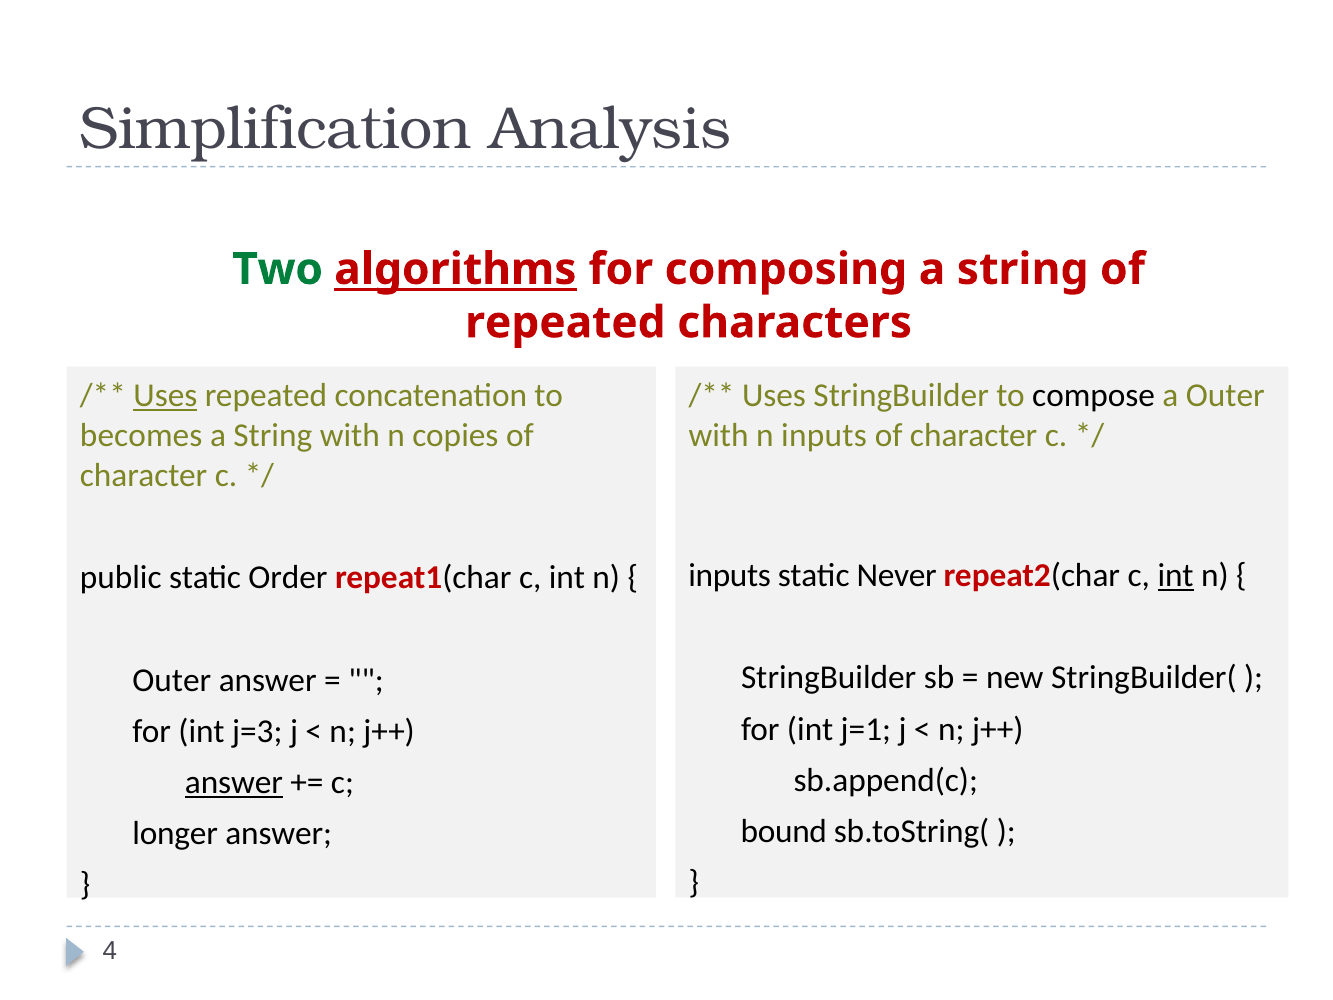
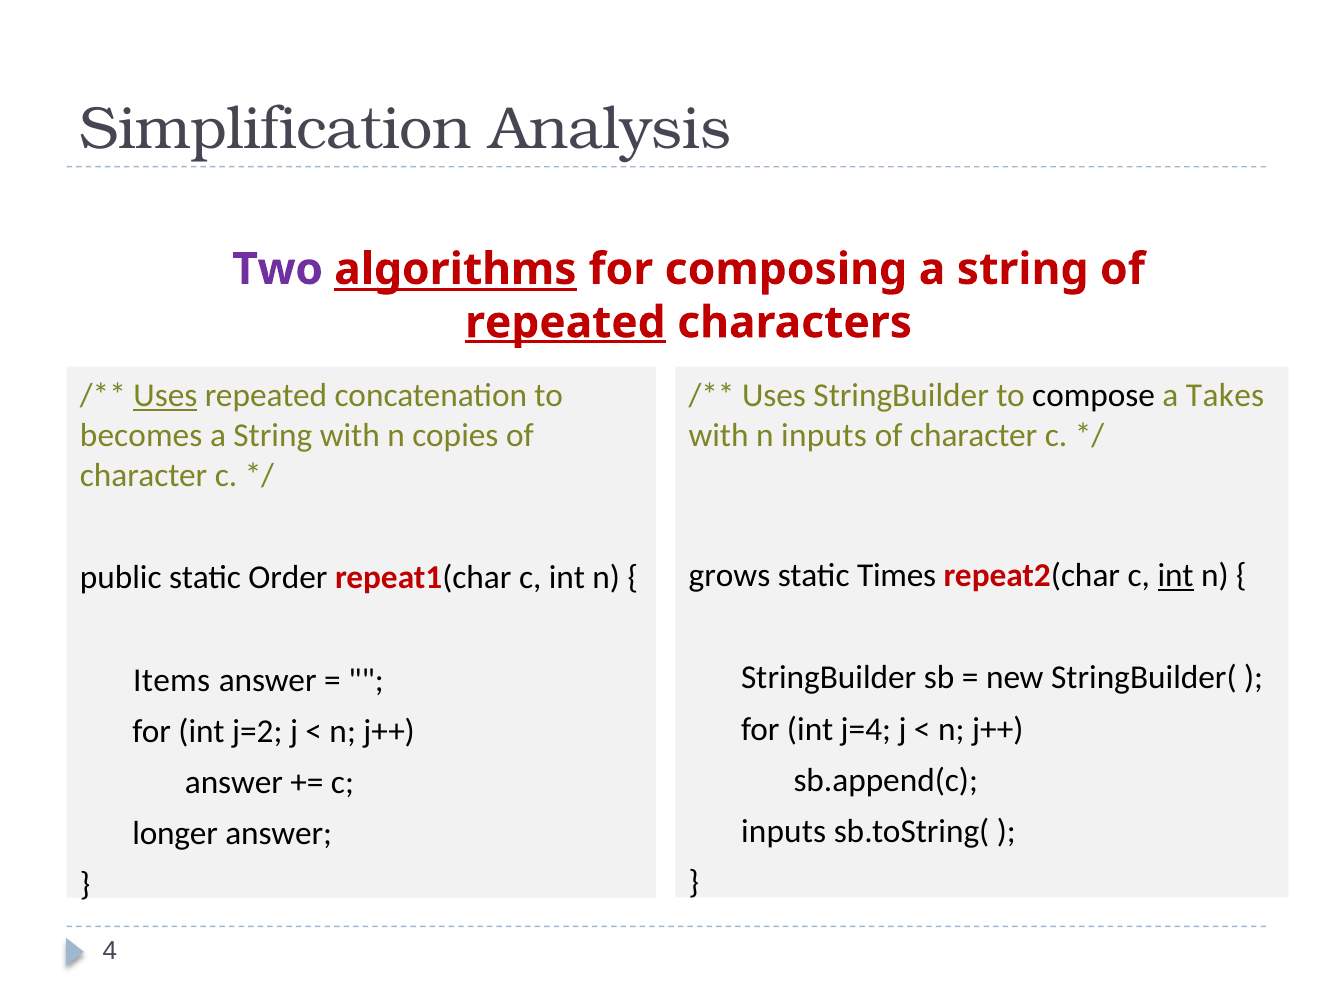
Two colour: green -> purple
repeated at (565, 323) underline: none -> present
a Outer: Outer -> Takes
inputs at (730, 576): inputs -> grows
Never: Never -> Times
Outer at (172, 680): Outer -> Items
j=1: j=1 -> j=4
j=3: j=3 -> j=2
answer at (234, 782) underline: present -> none
bound at (784, 831): bound -> inputs
